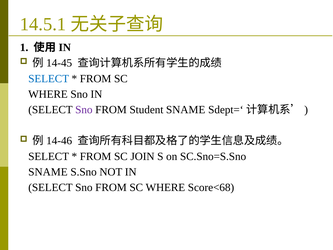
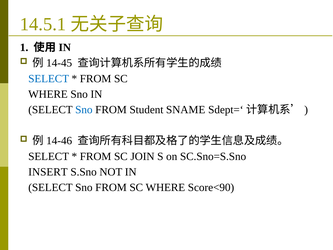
Sno at (84, 110) colour: purple -> blue
SNAME at (48, 172): SNAME -> INSERT
Score<68: Score<68 -> Score<90
